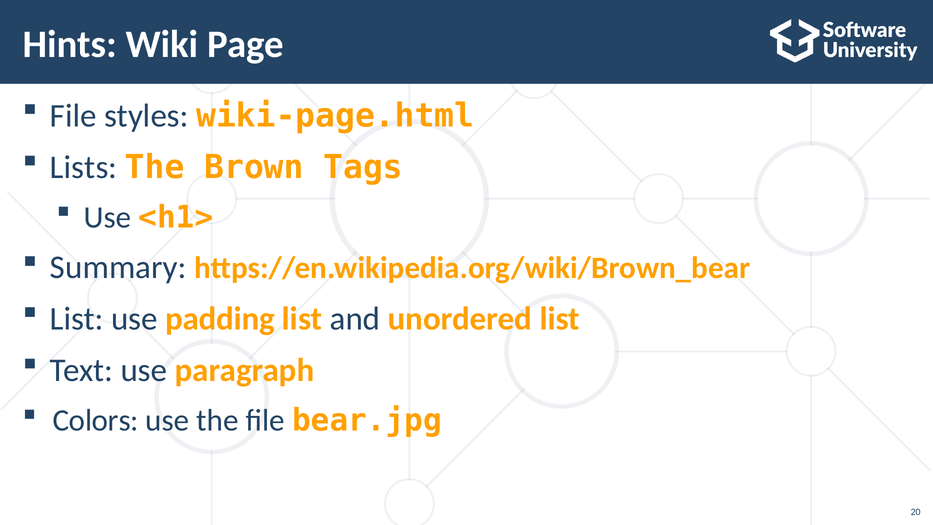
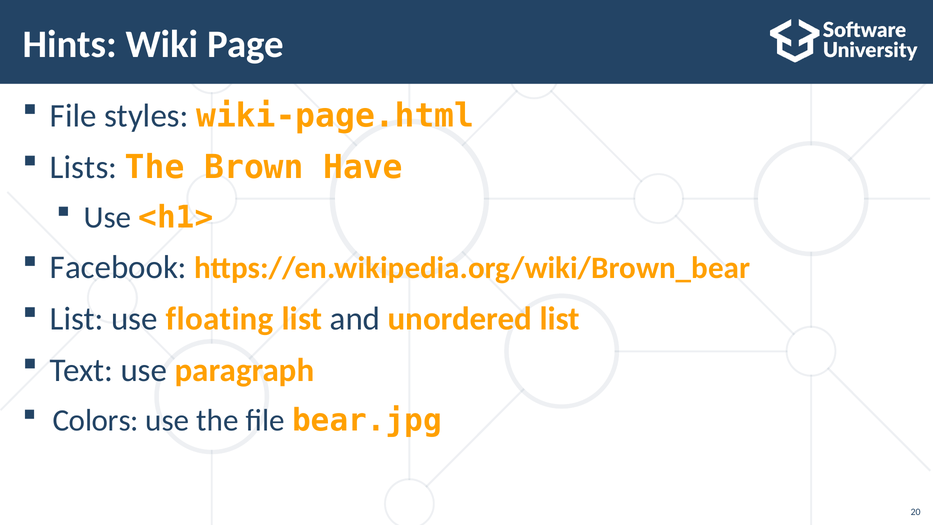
Tags: Tags -> Have
Summary: Summary -> Facebook
padding: padding -> floating
